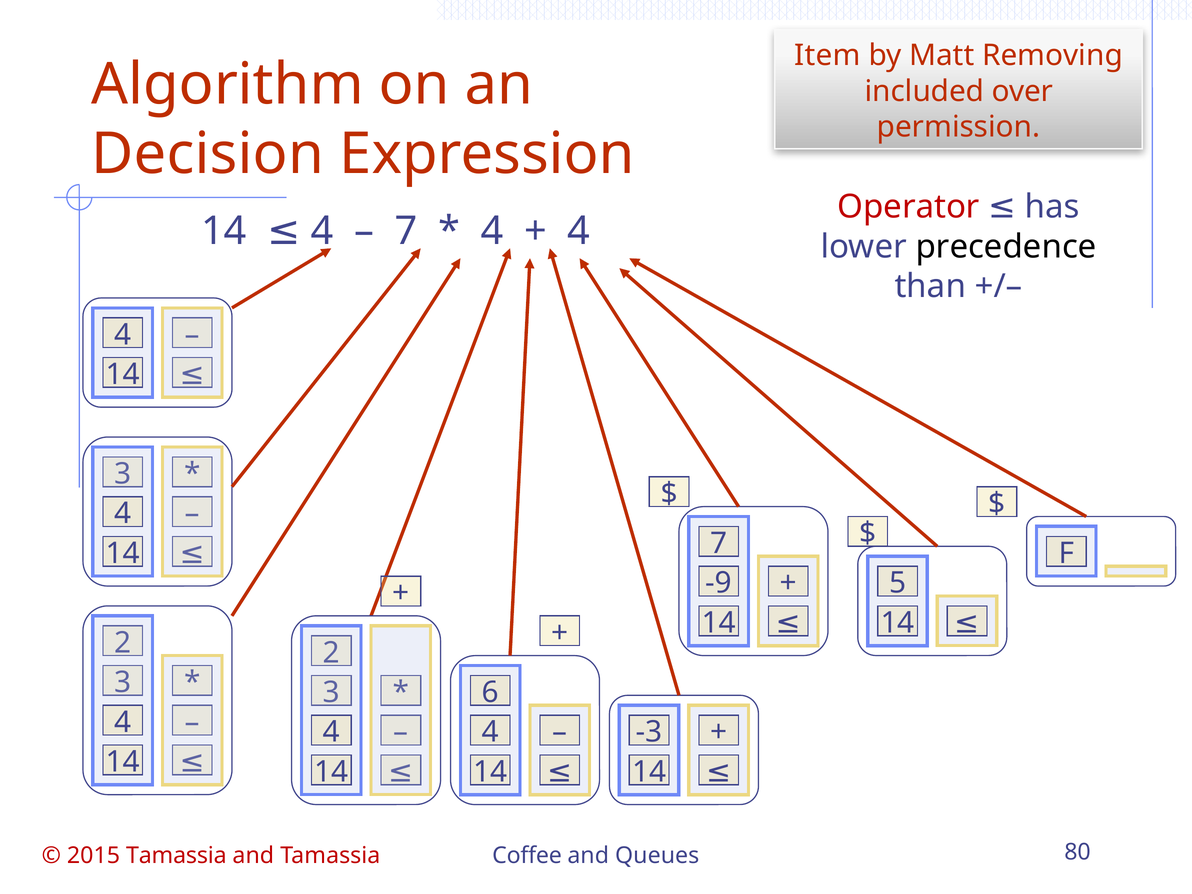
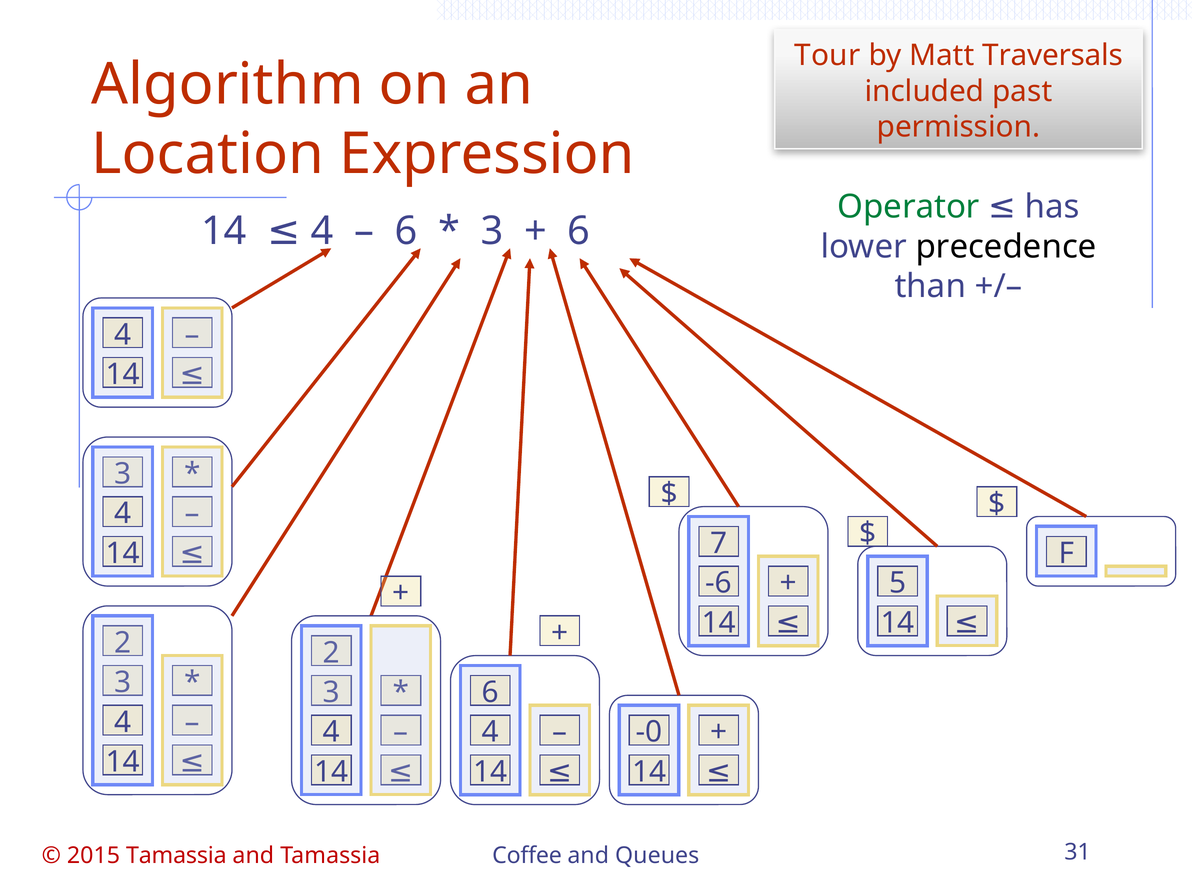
Item: Item -> Tour
Removing: Removing -> Traversals
over: over -> past
Decision: Decision -> Location
Operator colour: red -> green
7 at (406, 231): 7 -> 6
4 at (492, 231): 4 -> 3
4 at (579, 231): 4 -> 6
-9: -9 -> -6
-3: -3 -> -0
80: 80 -> 31
